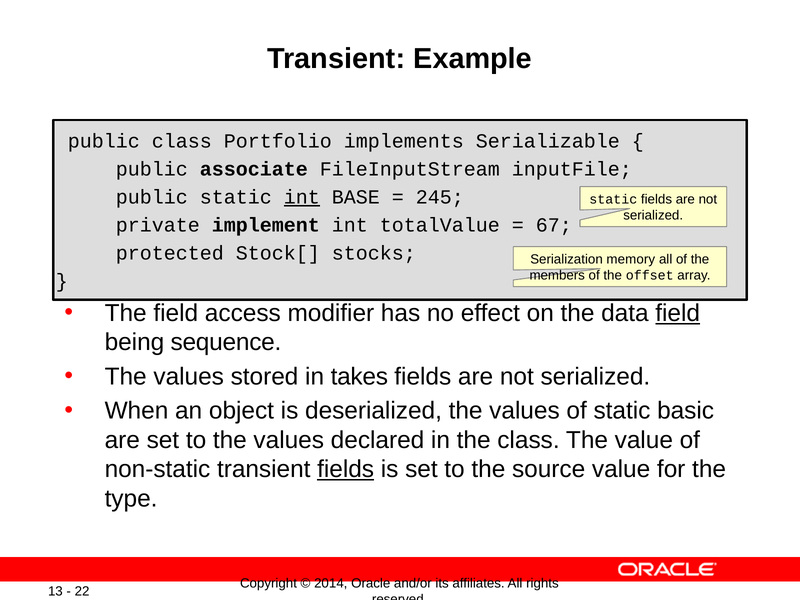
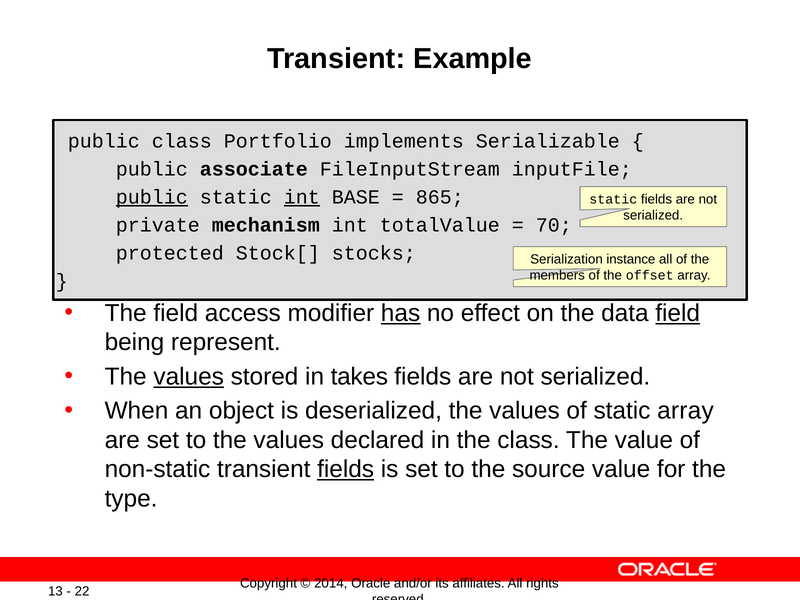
public at (152, 197) underline: none -> present
245: 245 -> 865
implement: implement -> mechanism
67: 67 -> 70
memory: memory -> instance
has underline: none -> present
sequence: sequence -> represent
values at (189, 377) underline: none -> present
static basic: basic -> array
